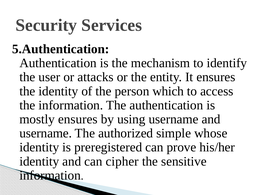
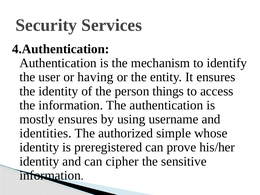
5.Authentication: 5.Authentication -> 4.Authentication
attacks: attacks -> having
which: which -> things
username at (46, 133): username -> identities
